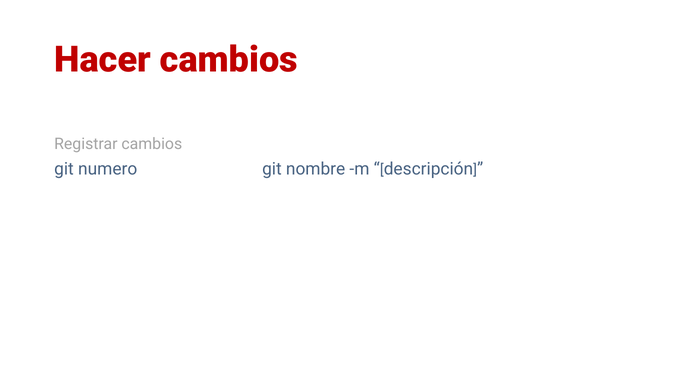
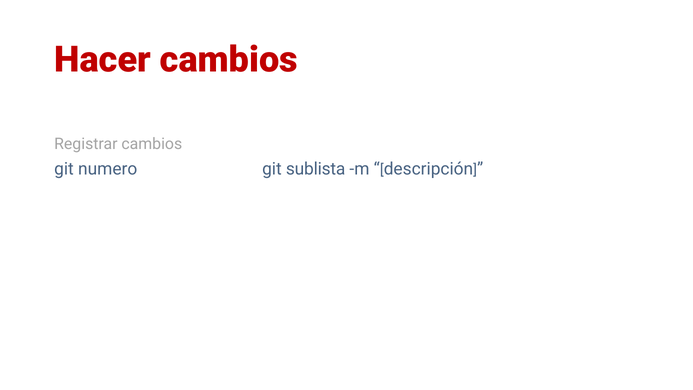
nombre: nombre -> sublista
